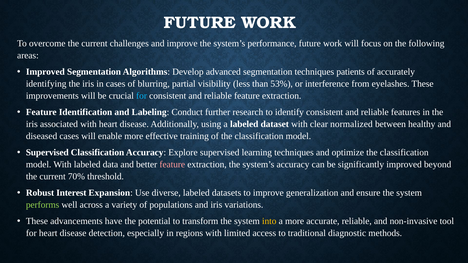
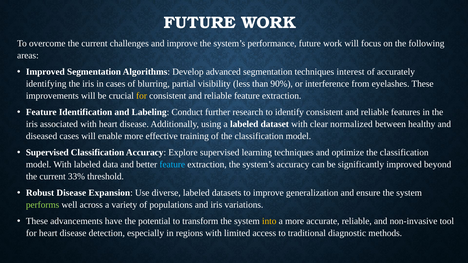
patients: patients -> interest
53%: 53% -> 90%
for at (142, 96) colour: light blue -> yellow
feature at (172, 165) colour: pink -> light blue
70%: 70% -> 33%
Robust Interest: Interest -> Disease
